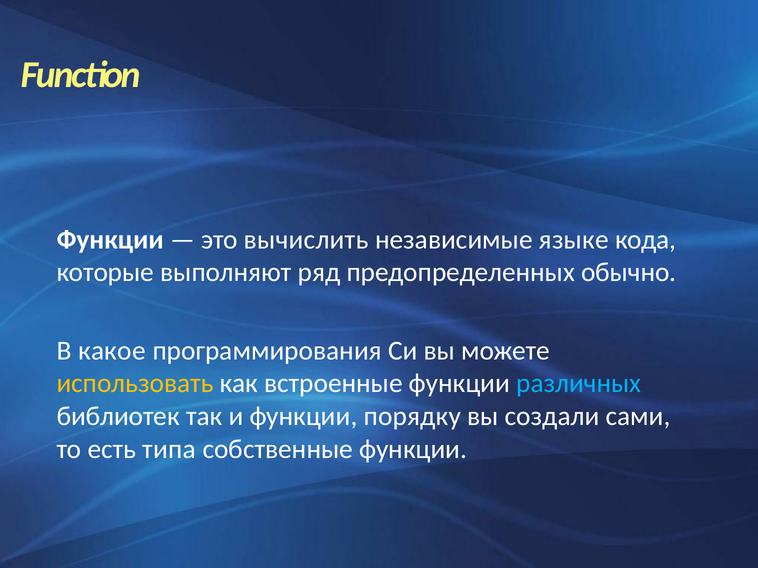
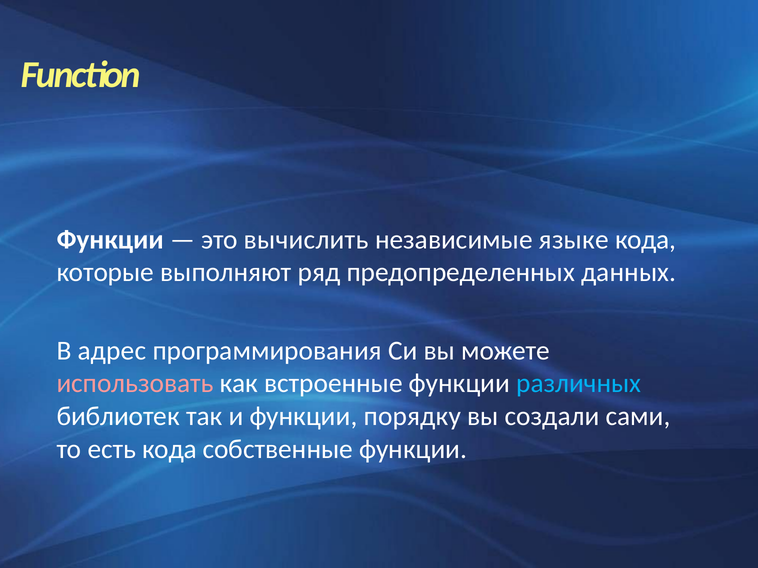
обычно: обычно -> данных
какое: какое -> адрес
использовать colour: yellow -> pink
есть типа: типа -> кода
